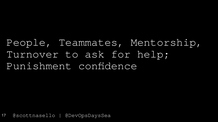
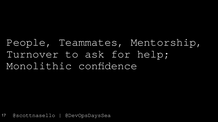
Punishment: Punishment -> Monolithic
